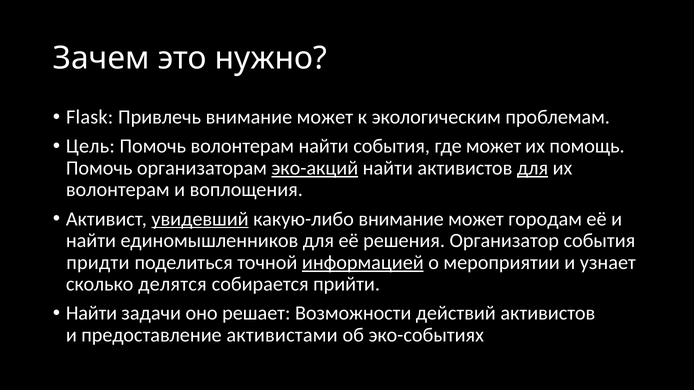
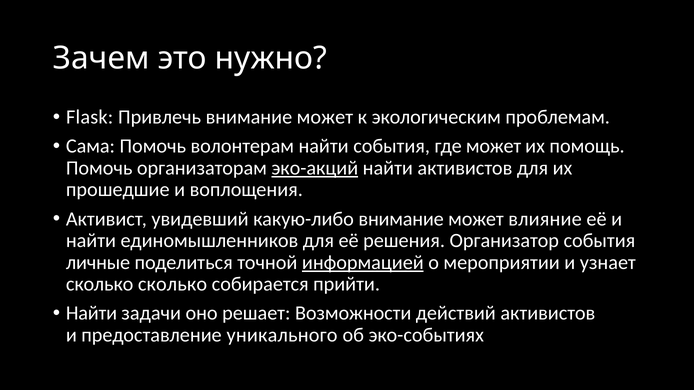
Цель: Цель -> Сама
для at (533, 168) underline: present -> none
волонтерам at (118, 190): волонтерам -> прошедшие
увидевший underline: present -> none
городам: городам -> влияние
придти: придти -> личные
сколько делятся: делятся -> сколько
активистами: активистами -> уникального
